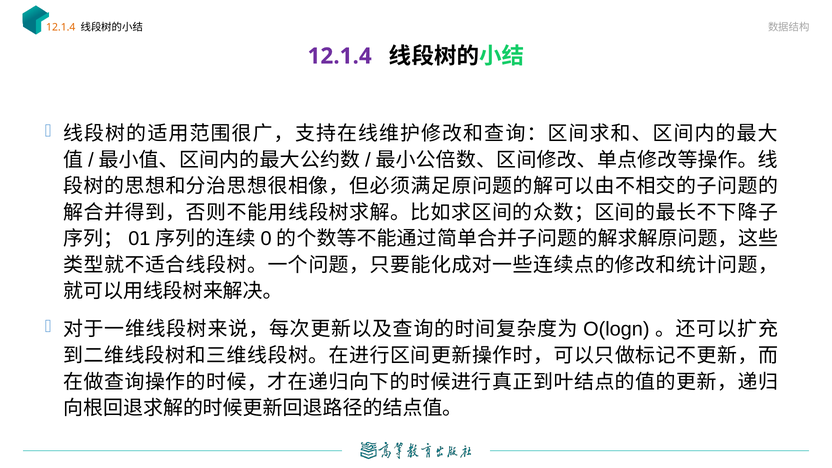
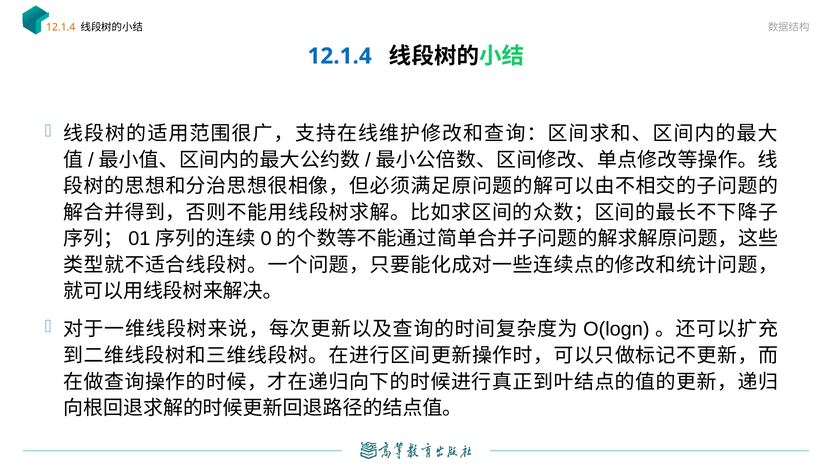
12.1.4 at (340, 56) colour: purple -> blue
